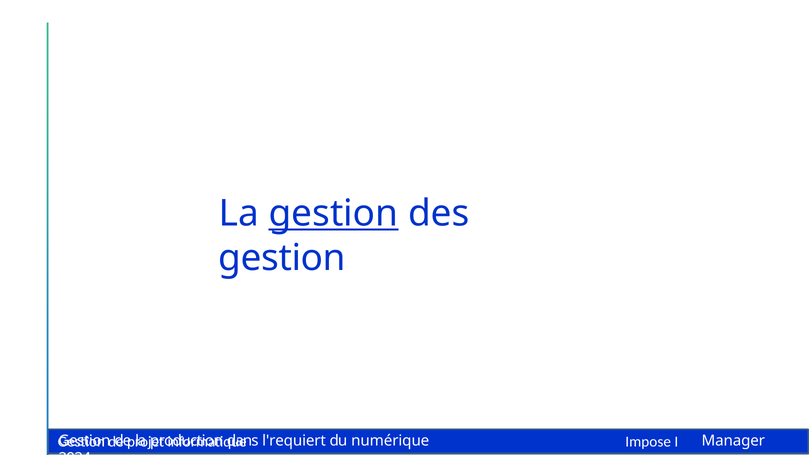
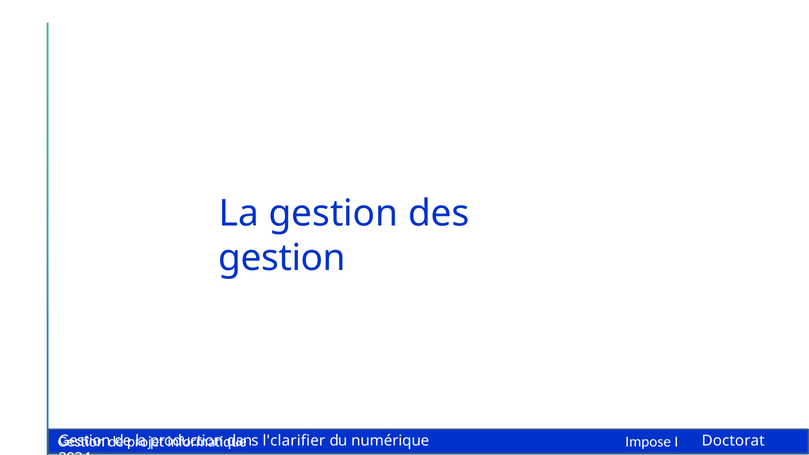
gestion at (333, 214) underline: present -> none
l'requiert: l'requiert -> l'clarifier
Manager: Manager -> Doctorat
